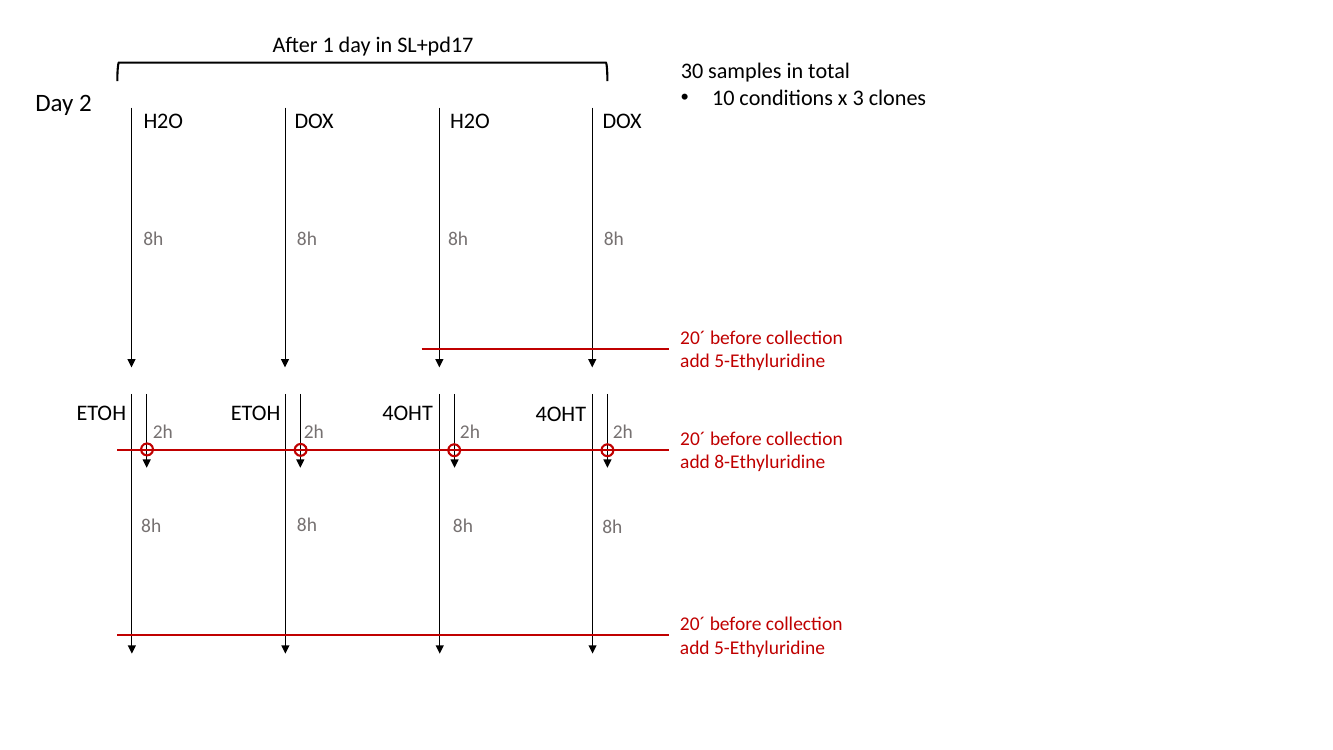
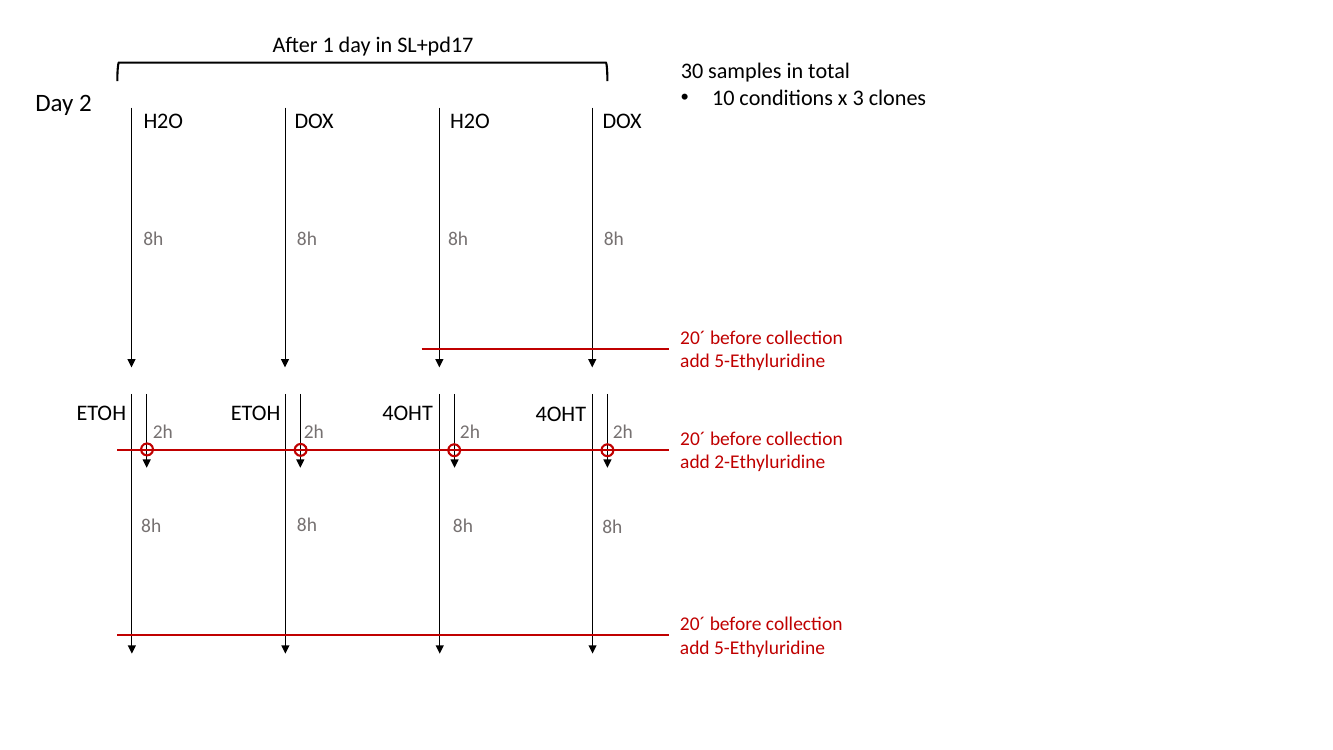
8-Ethyluridine: 8-Ethyluridine -> 2-Ethyluridine
